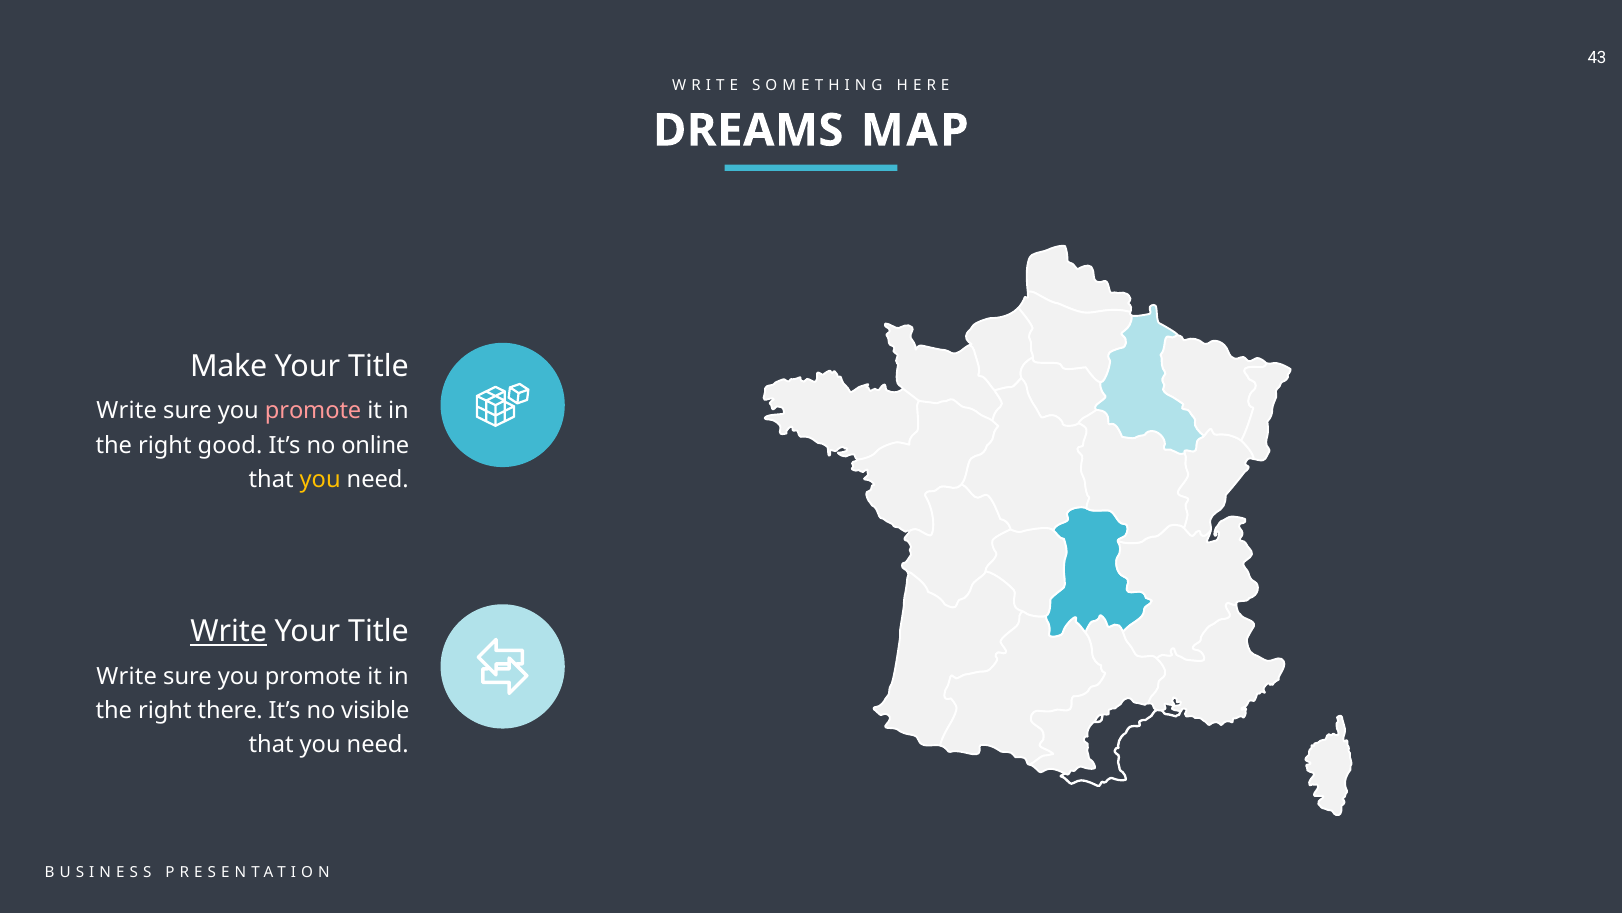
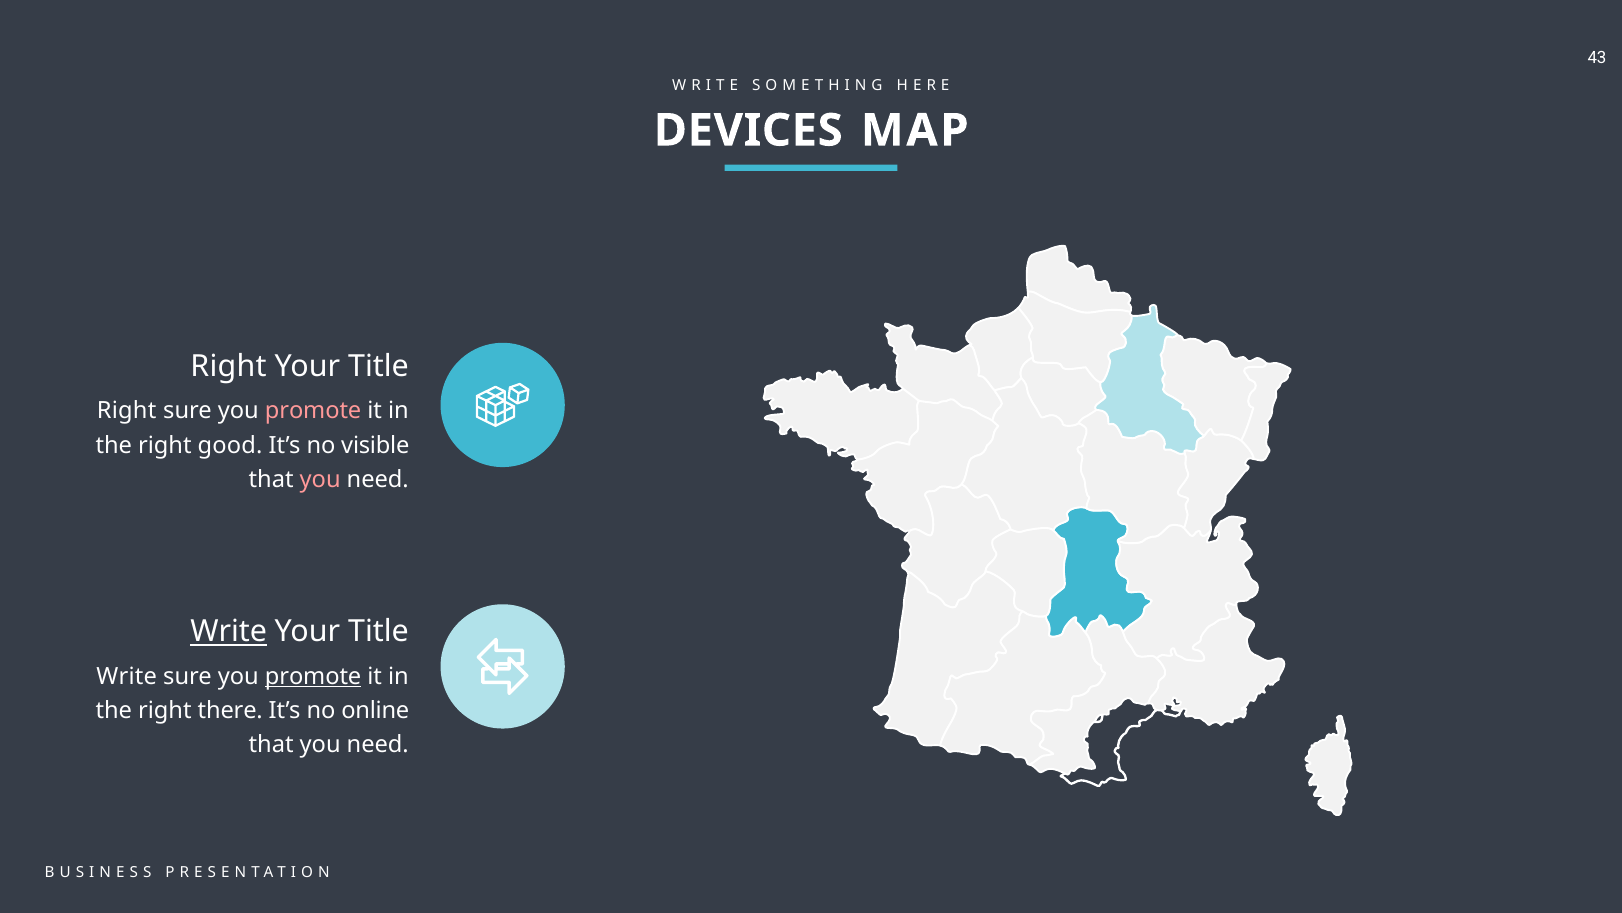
DREAMS: DREAMS -> DEVICES
Make at (229, 366): Make -> Right
Write at (127, 411): Write -> Right
online: online -> visible
you at (320, 480) colour: yellow -> pink
promote at (313, 676) underline: none -> present
visible: visible -> online
